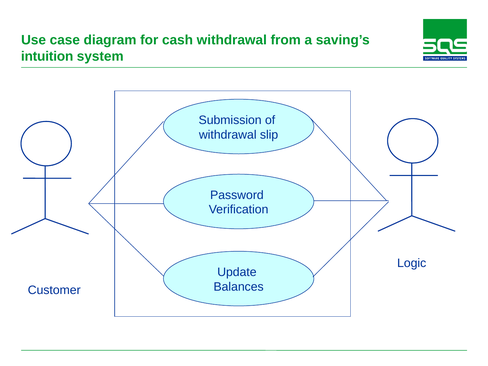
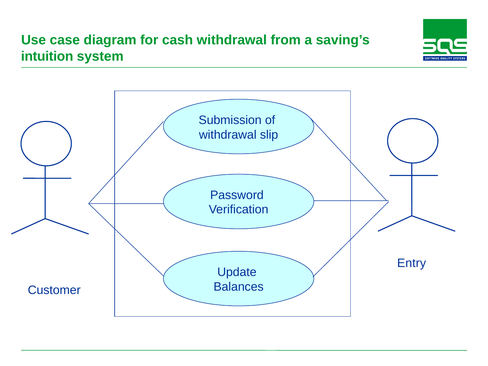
Logic: Logic -> Entry
